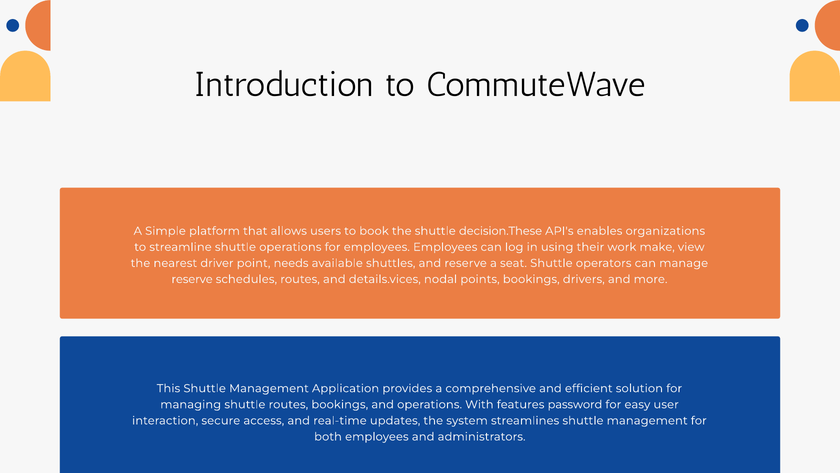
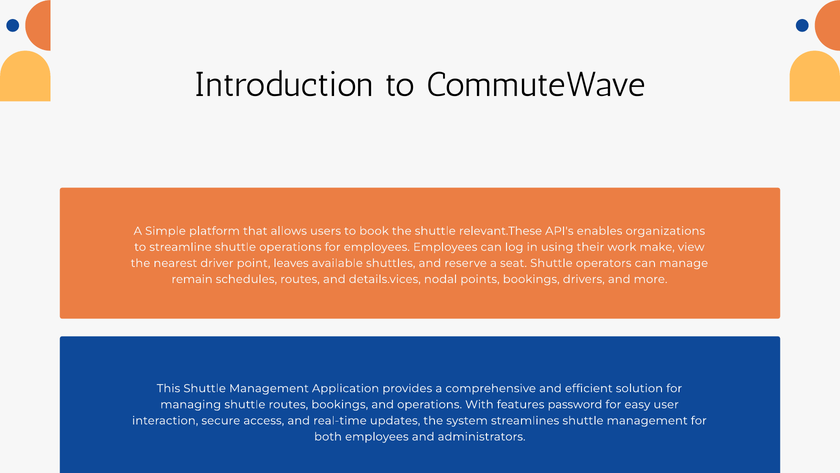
decision.These: decision.These -> relevant.These
needs: needs -> leaves
reserve at (192, 279): reserve -> remain
